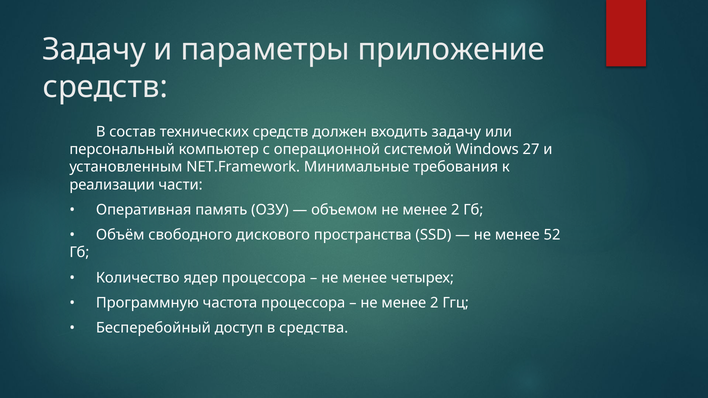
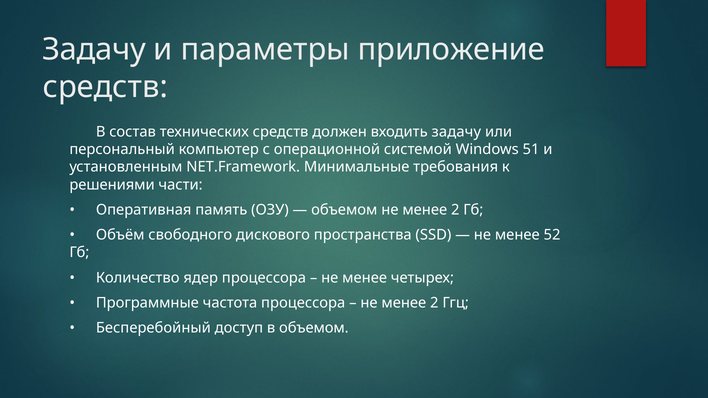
27: 27 -> 51
реализации: реализации -> решениями
Программную: Программную -> Программные
в средства: средства -> объемом
